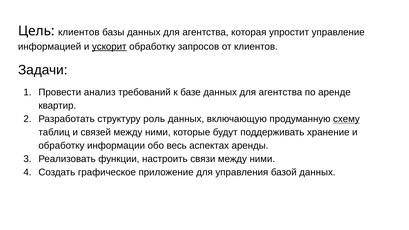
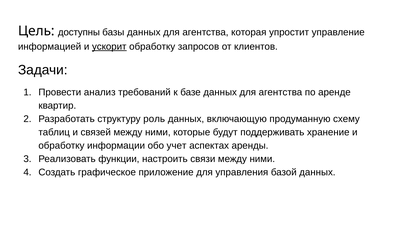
Цель клиентов: клиентов -> доступны
схему underline: present -> none
весь: весь -> учет
